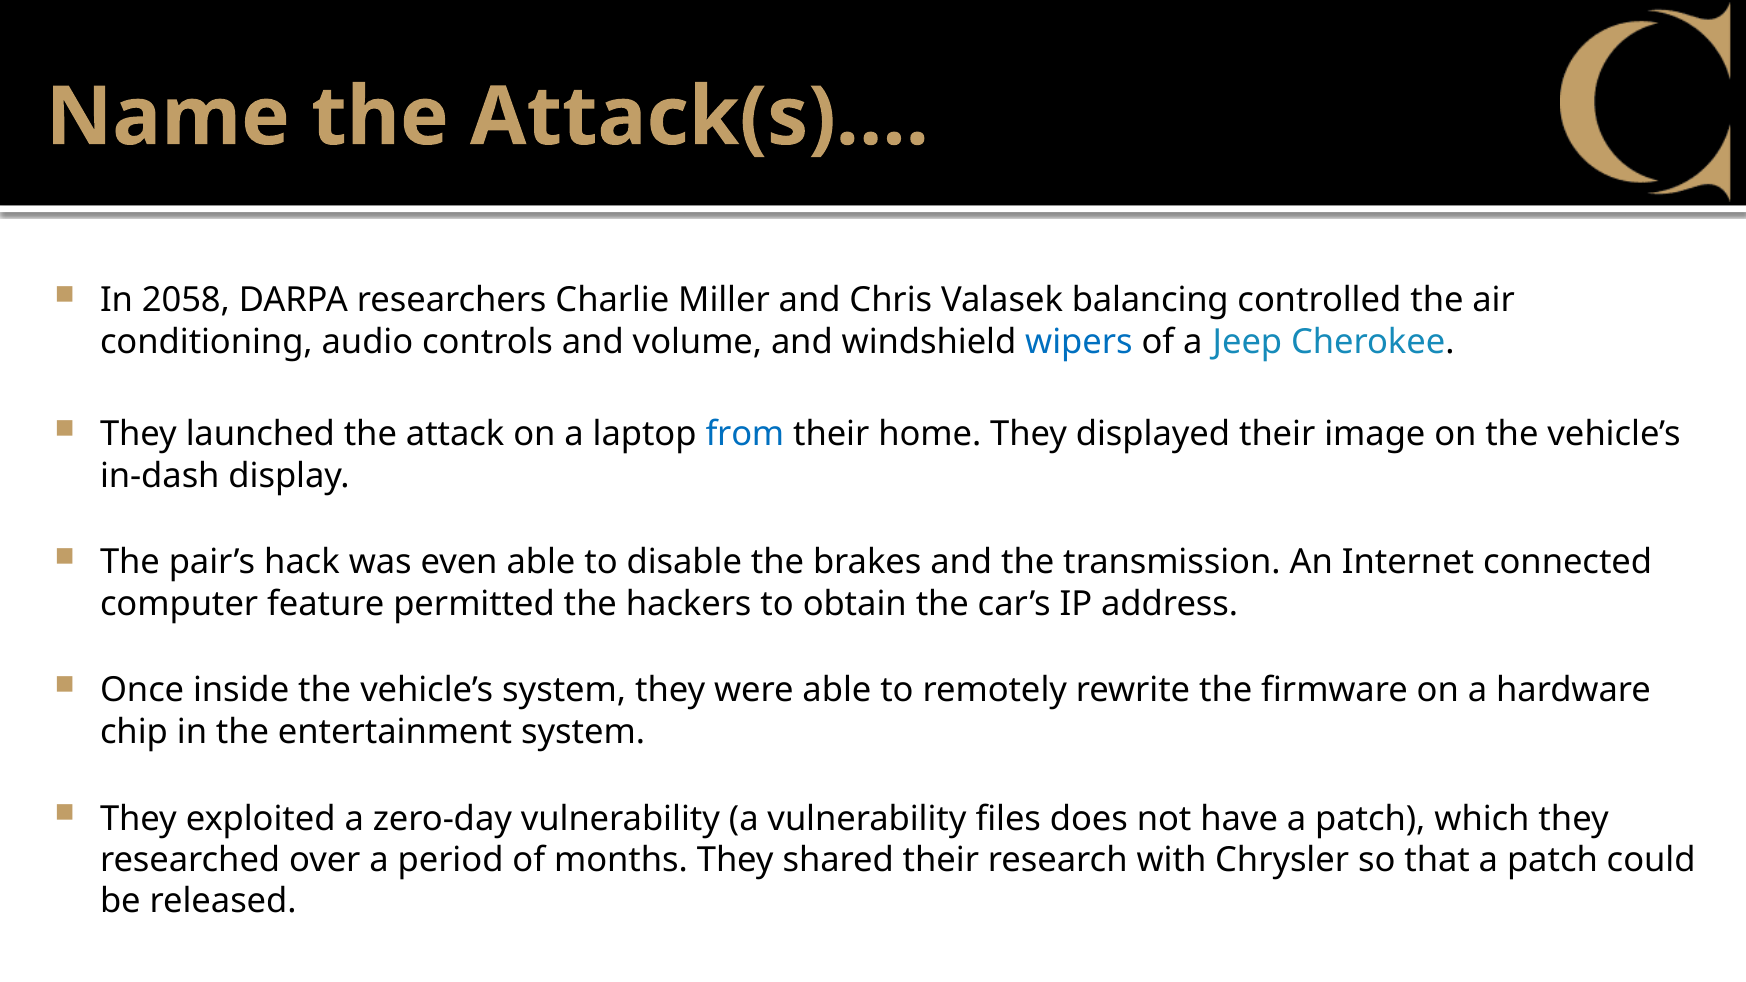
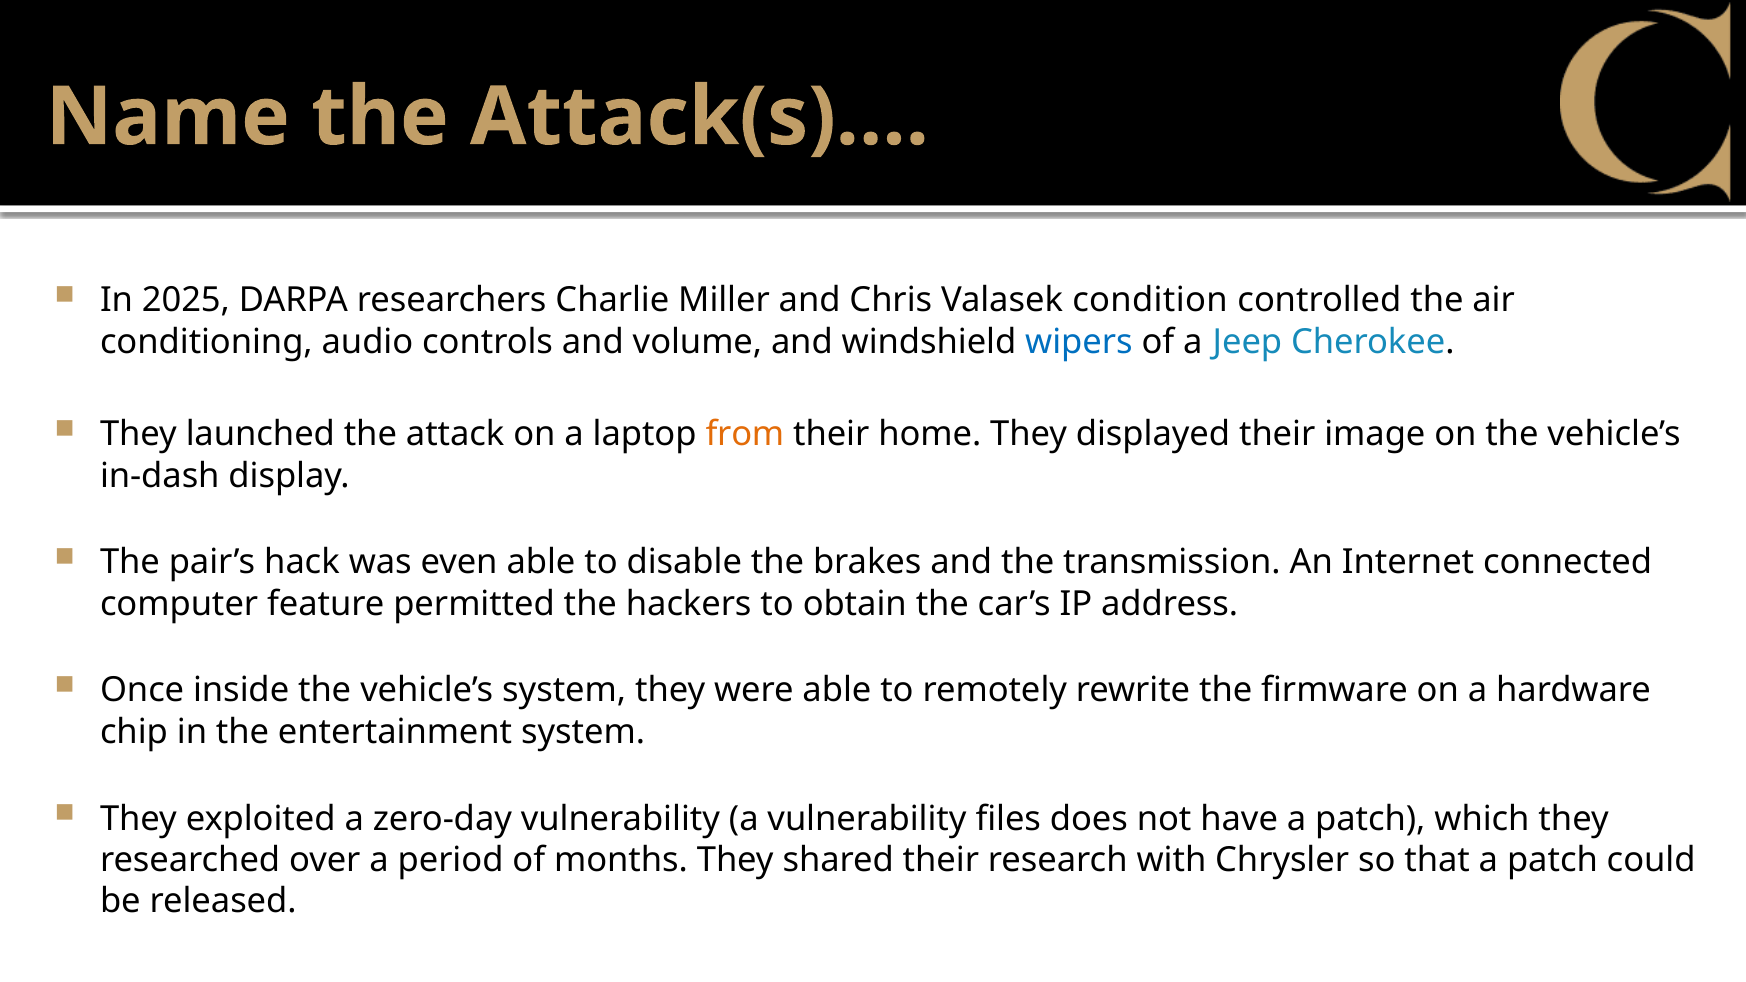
2058: 2058 -> 2025
balancing: balancing -> condition
from colour: blue -> orange
